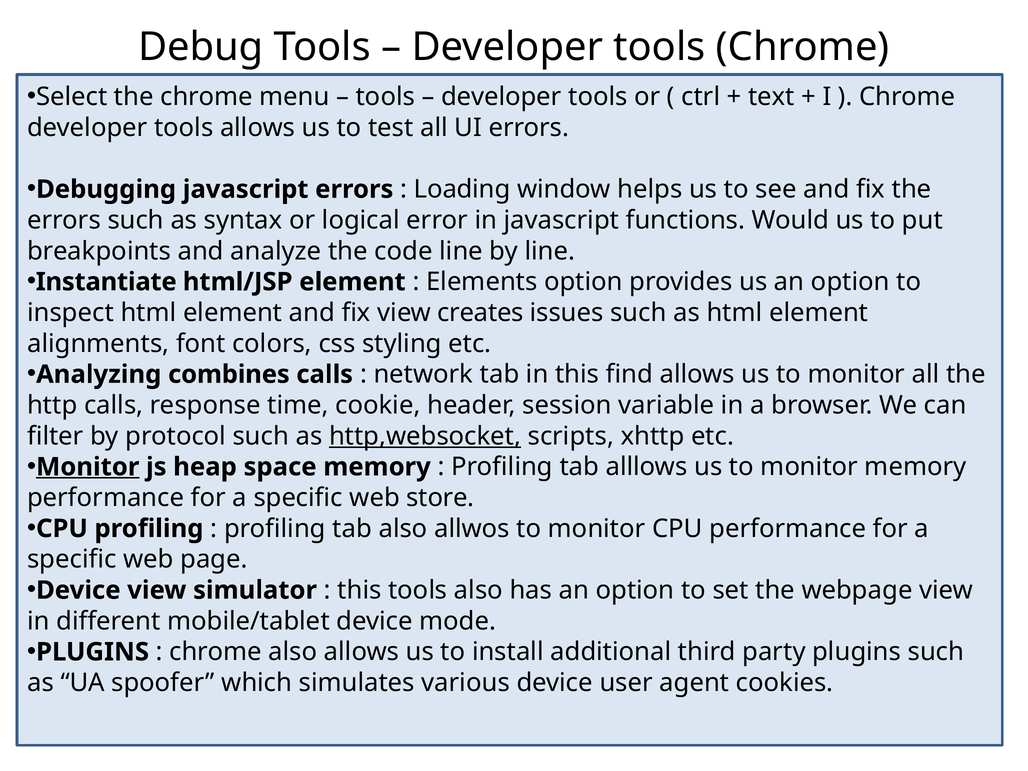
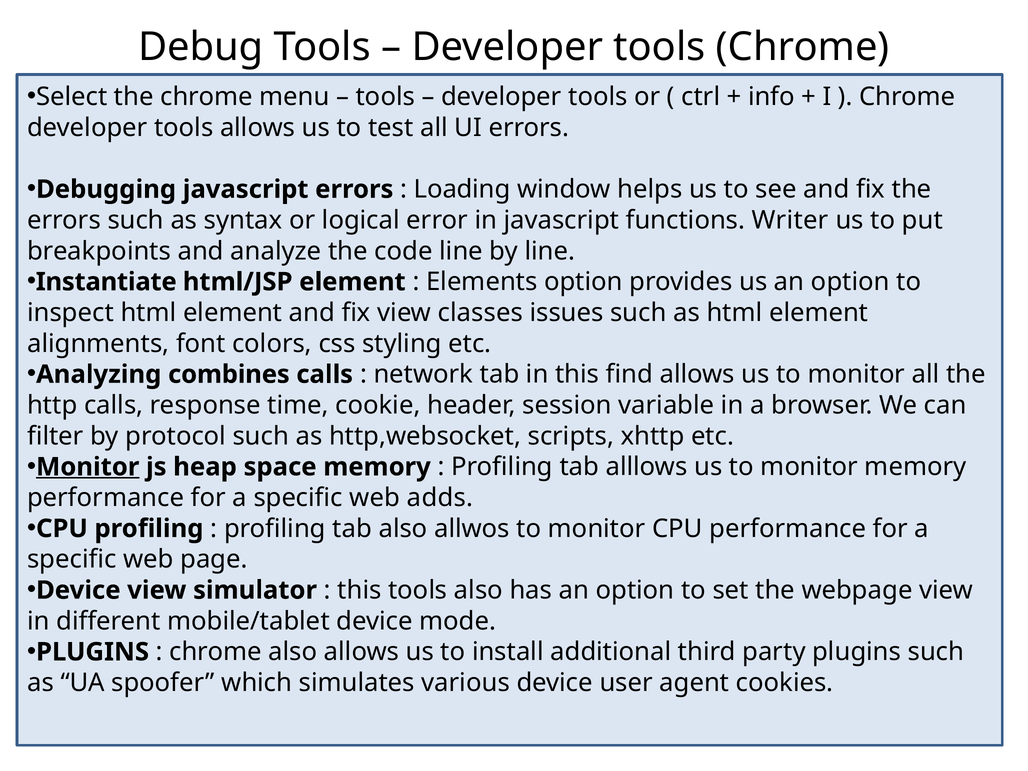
text: text -> info
Would: Would -> Writer
creates: creates -> classes
http,websocket underline: present -> none
store: store -> adds
